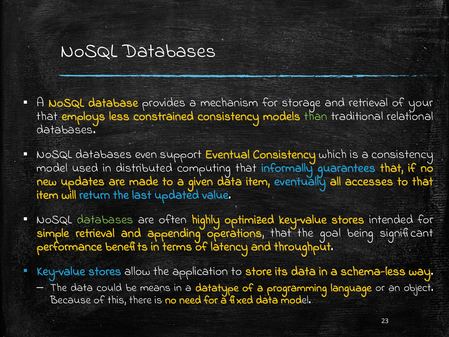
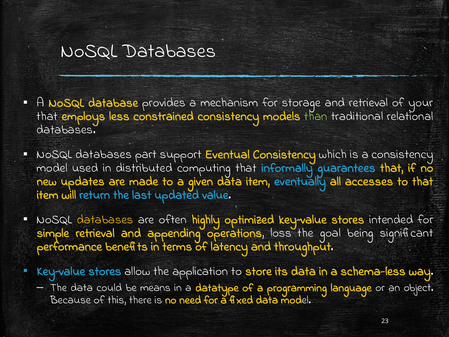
even: even -> part
databases at (105, 219) colour: light green -> yellow
operations that: that -> loss
